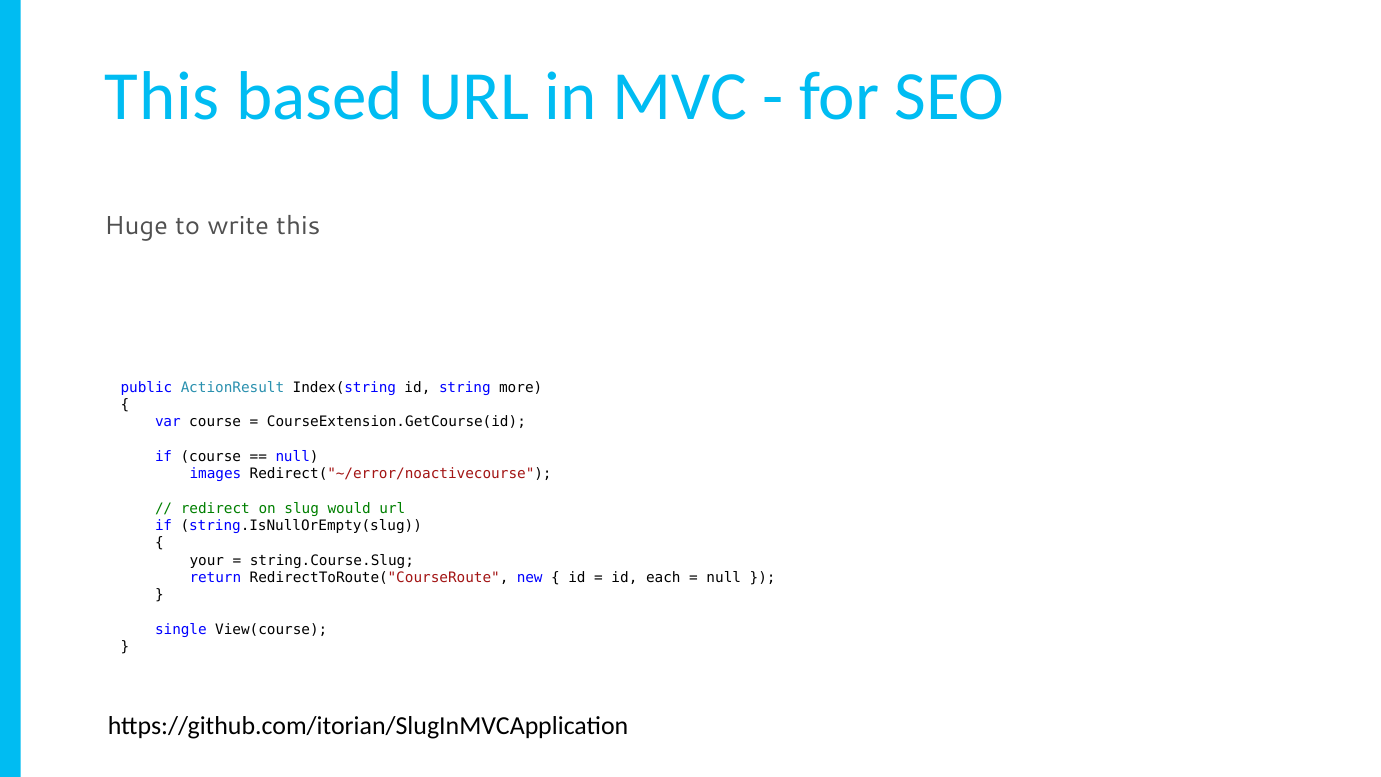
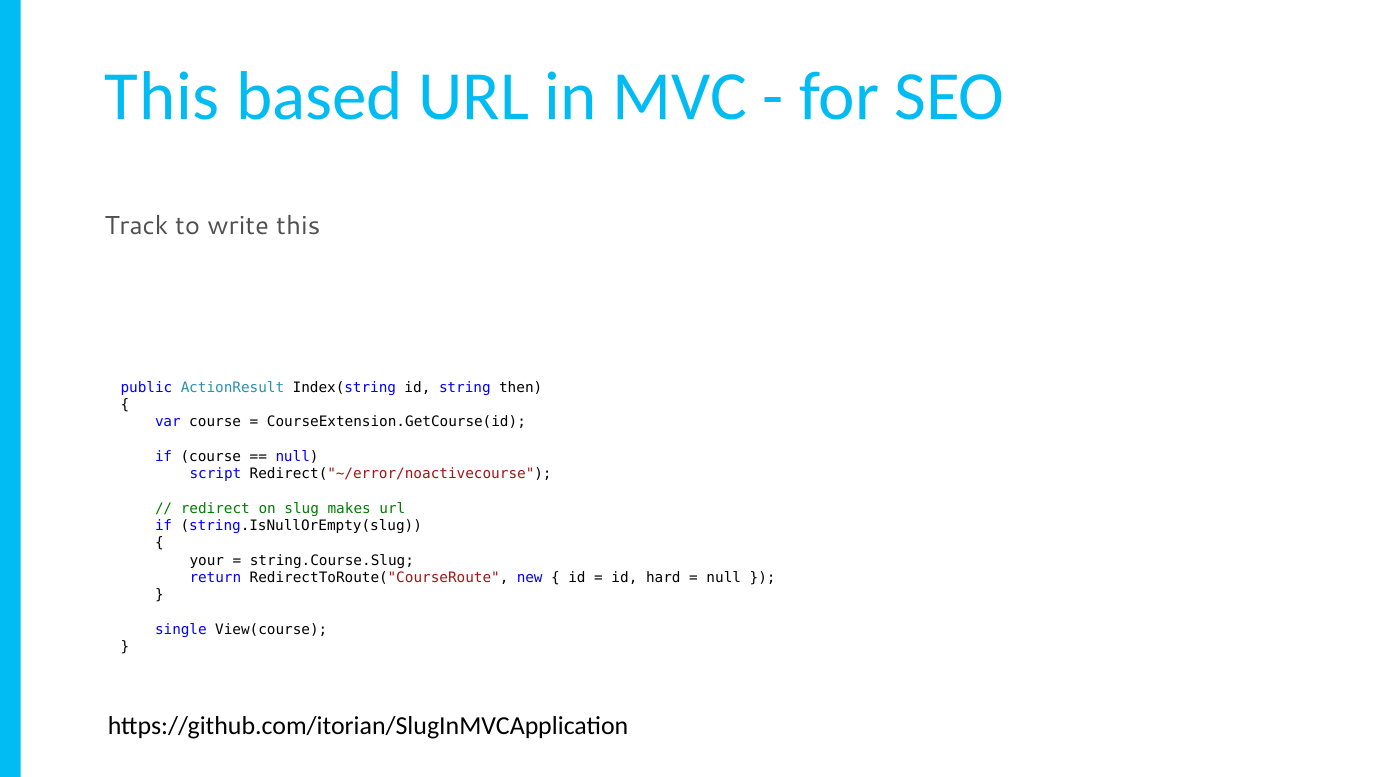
Huge: Huge -> Track
more: more -> then
images: images -> script
would: would -> makes
each: each -> hard
